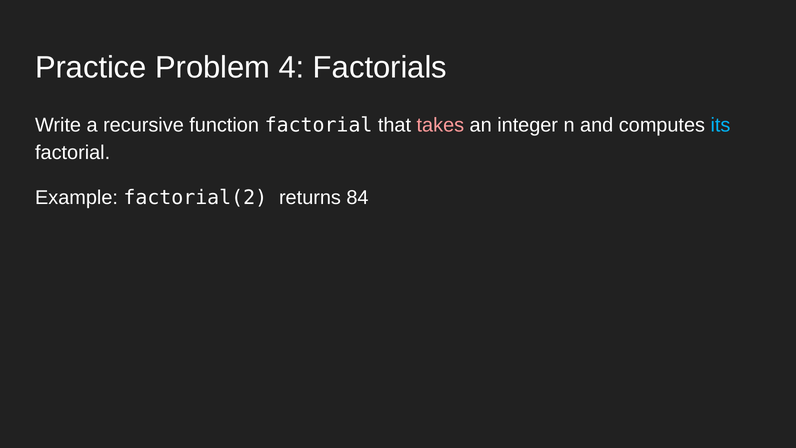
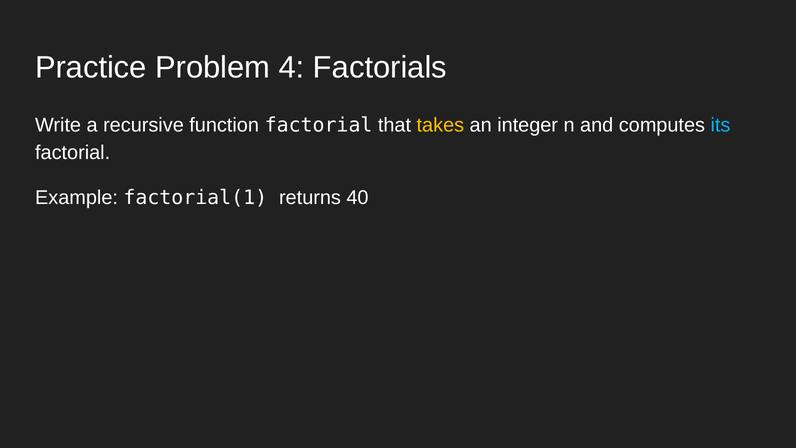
takes colour: pink -> yellow
factorial(2: factorial(2 -> factorial(1
84: 84 -> 40
